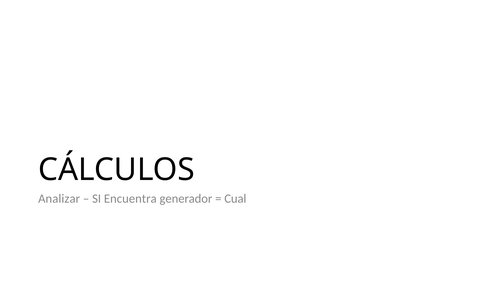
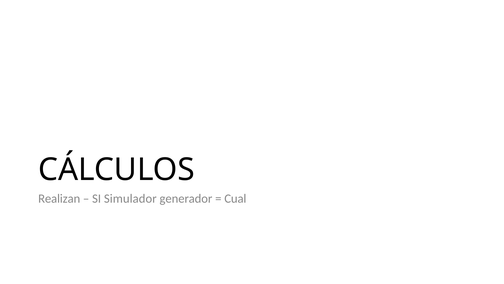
Analizar: Analizar -> Realizan
Encuentra: Encuentra -> Simulador
